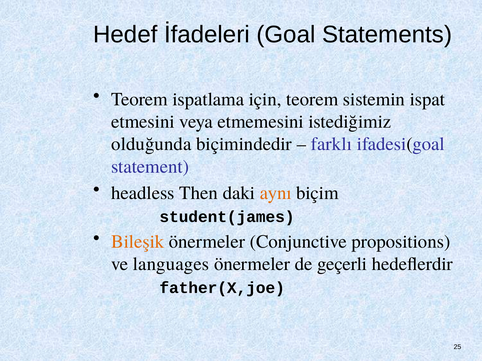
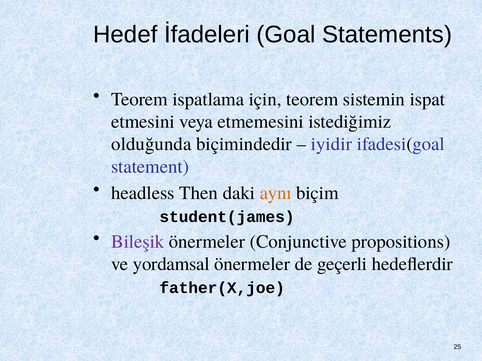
farklı: farklı -> iyidir
Bileşik colour: orange -> purple
languages: languages -> yordamsal
